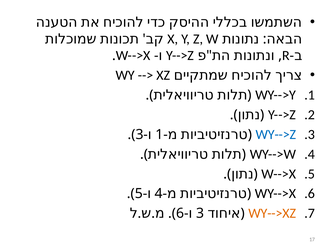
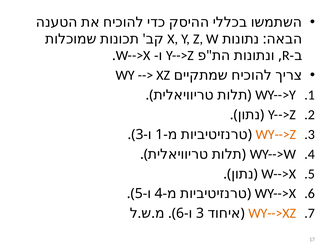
WY-->Z colour: blue -> orange
